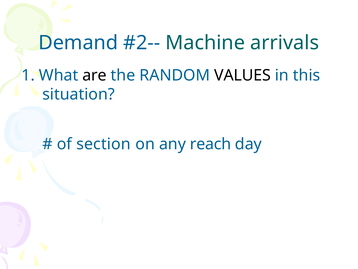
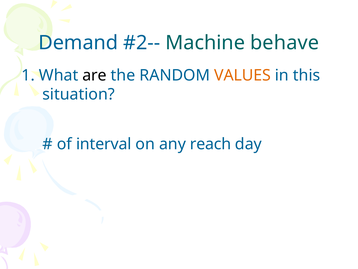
arrivals: arrivals -> behave
VALUES colour: black -> orange
section: section -> interval
